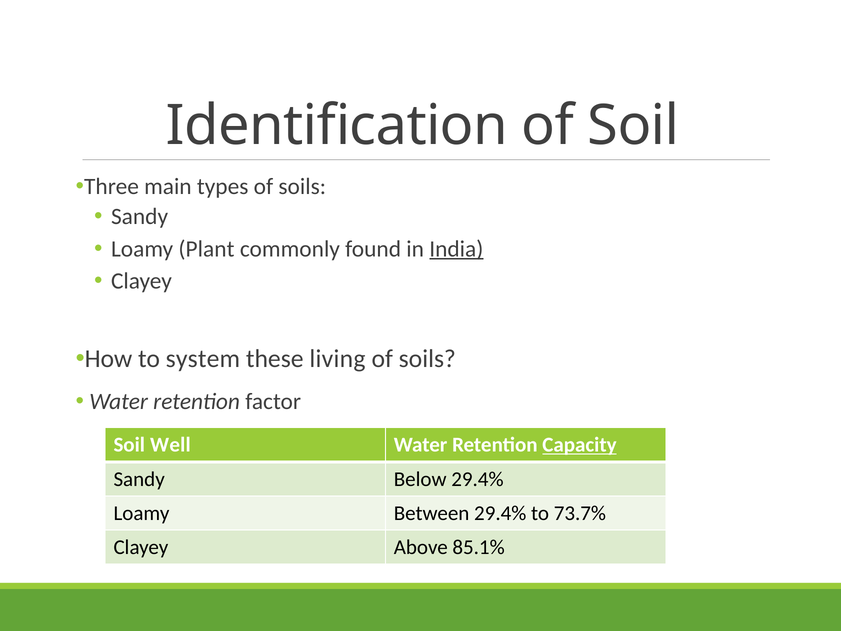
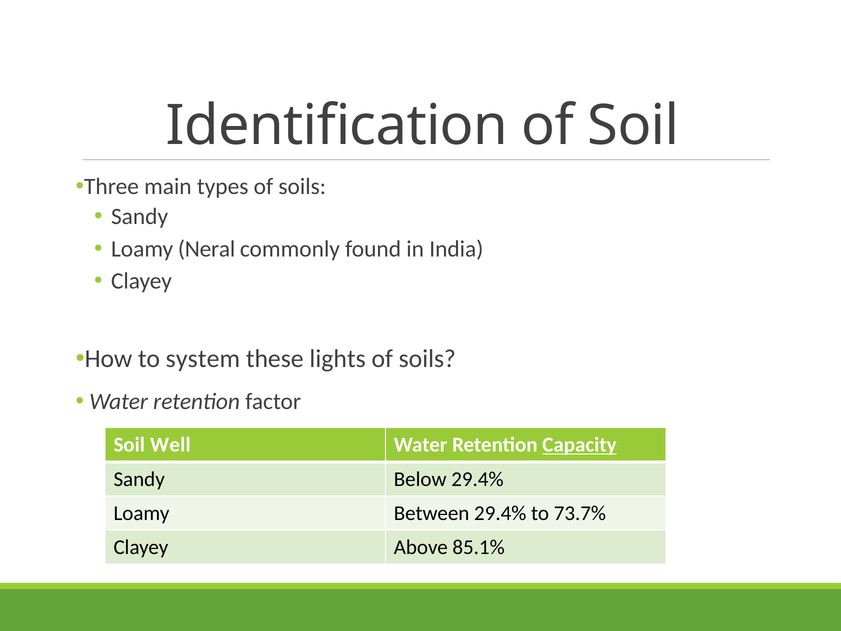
Plant: Plant -> Neral
India underline: present -> none
living: living -> lights
